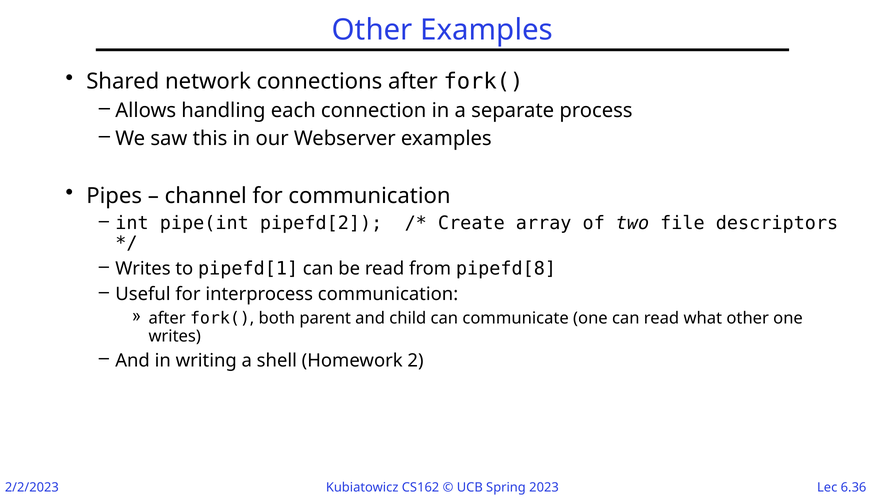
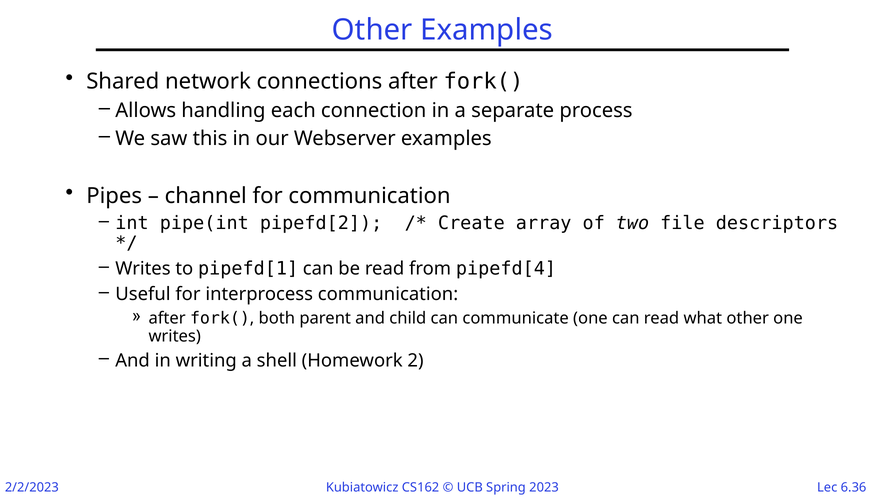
pipefd[8: pipefd[8 -> pipefd[4
